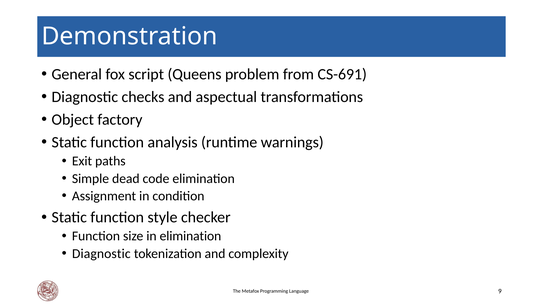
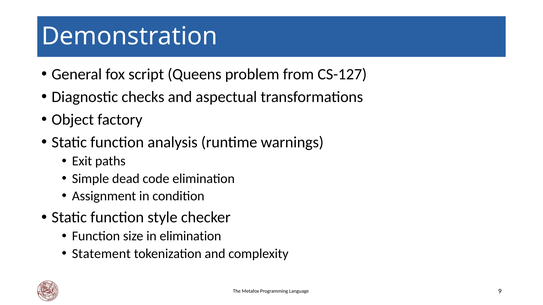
CS-691: CS-691 -> CS-127
Diagnostic at (101, 254): Diagnostic -> Statement
